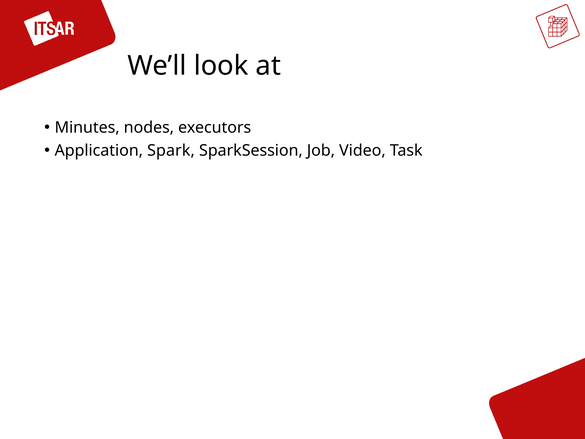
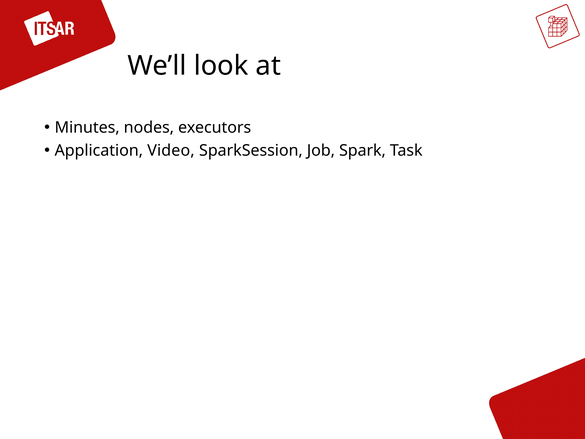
Spark: Spark -> Video
Video: Video -> Spark
